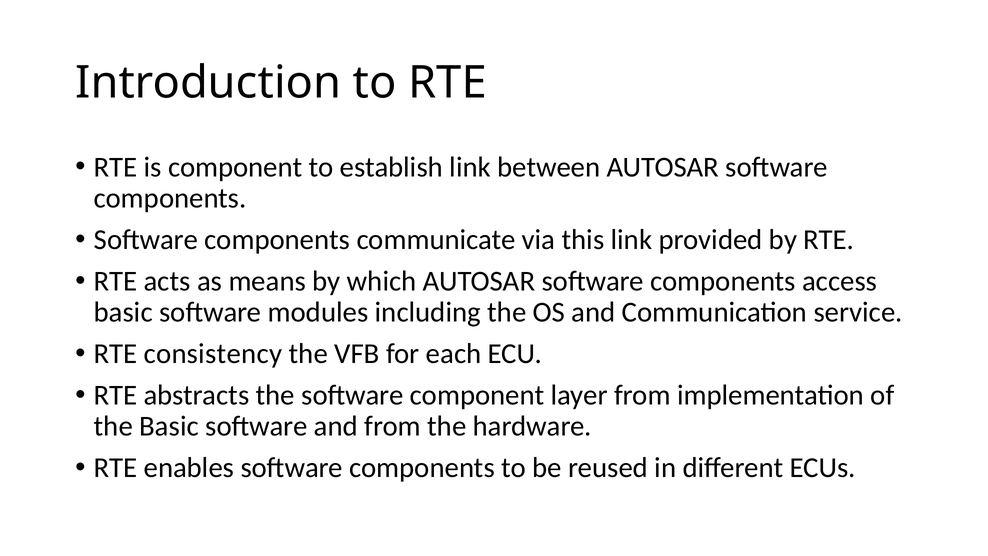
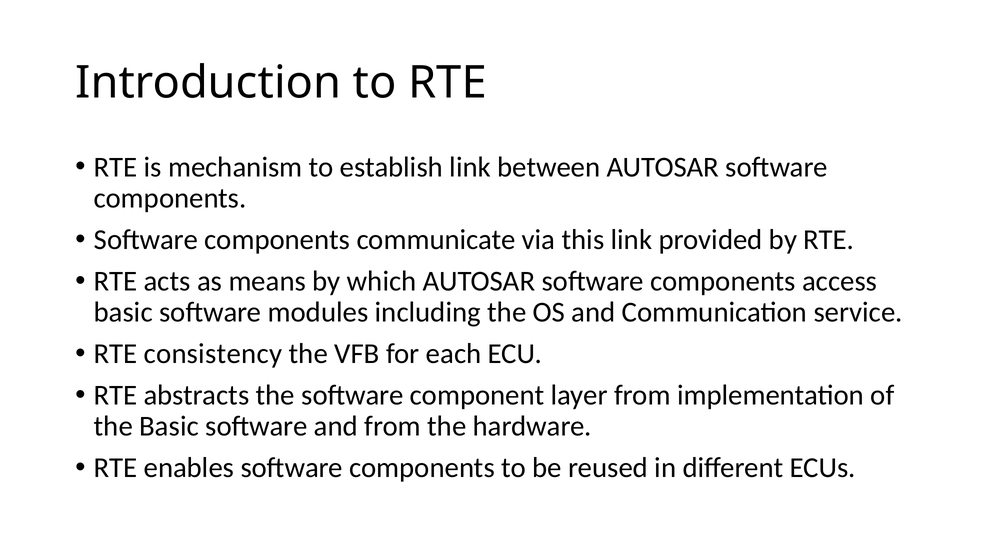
is component: component -> mechanism
